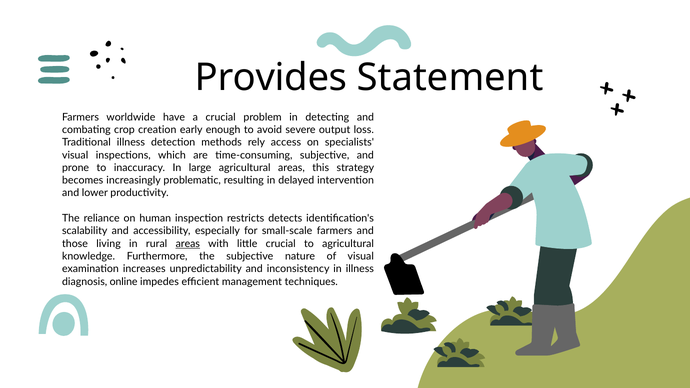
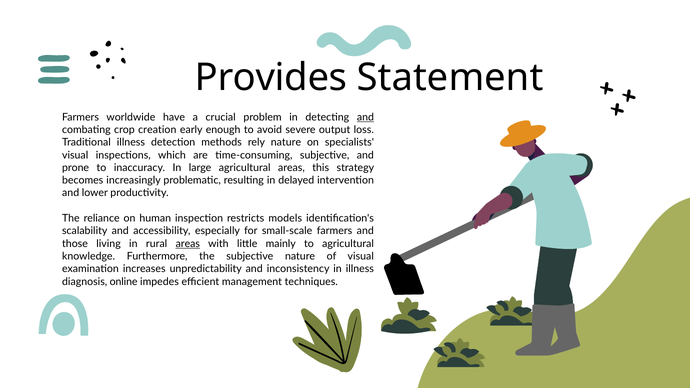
and at (365, 117) underline: none -> present
rely access: access -> nature
detects: detects -> models
little crucial: crucial -> mainly
